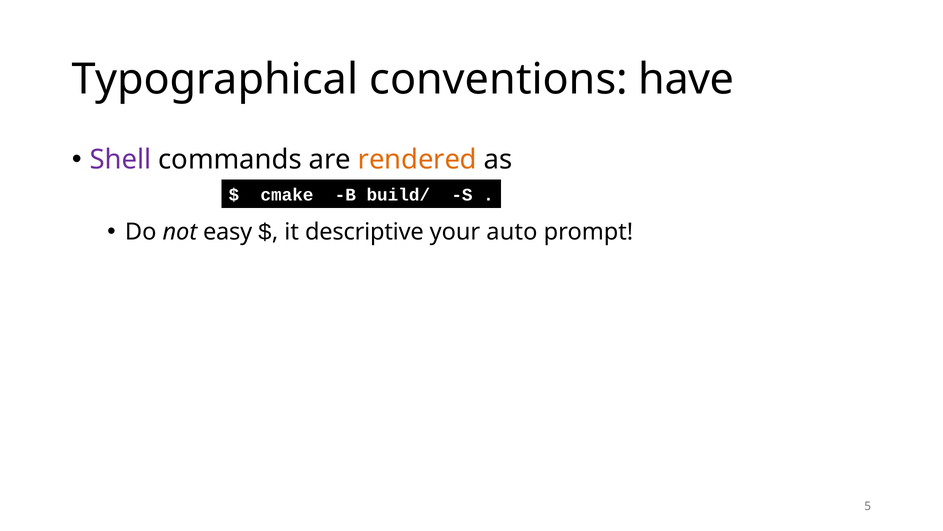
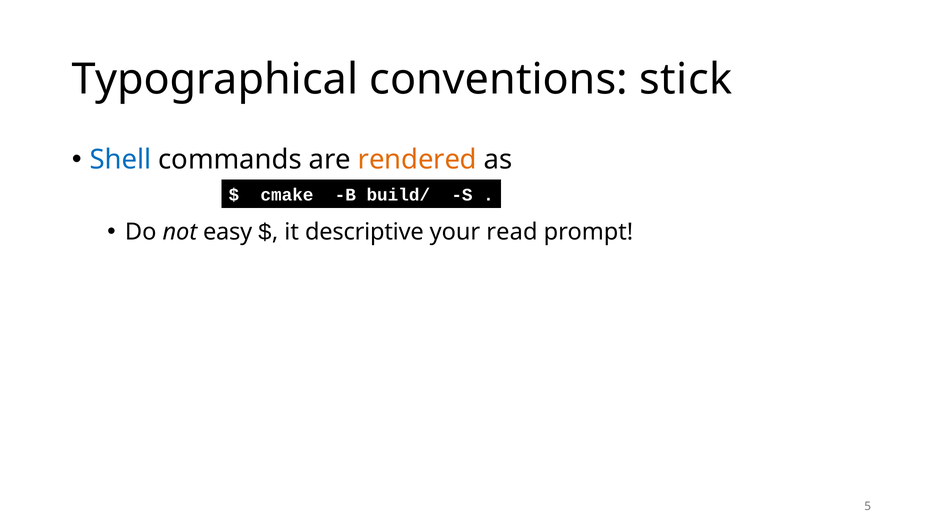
have: have -> stick
Shell colour: purple -> blue
auto: auto -> read
